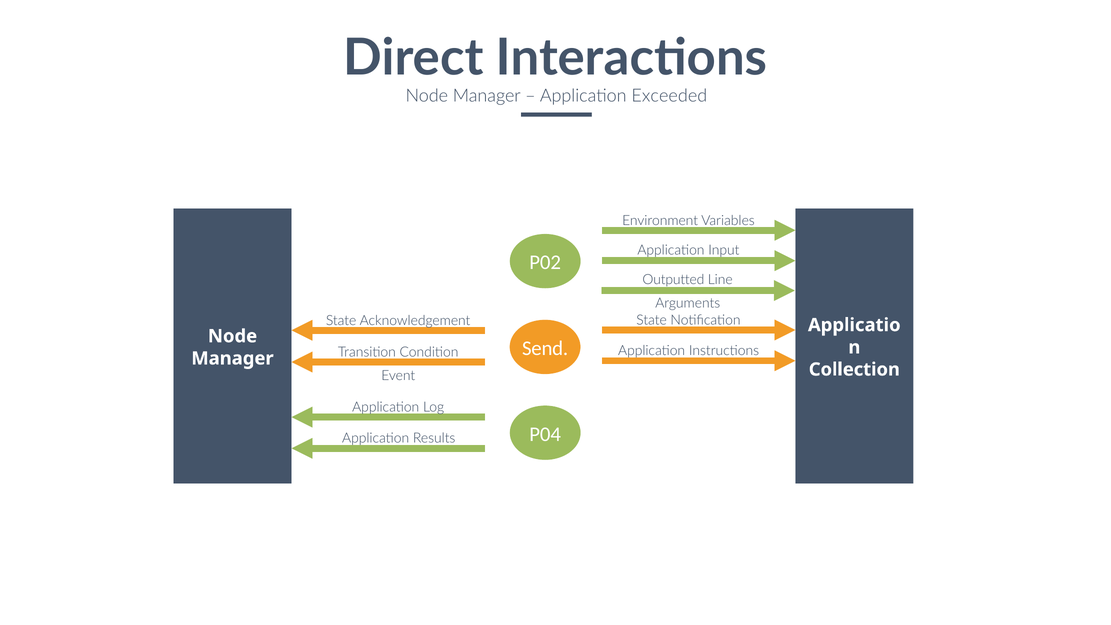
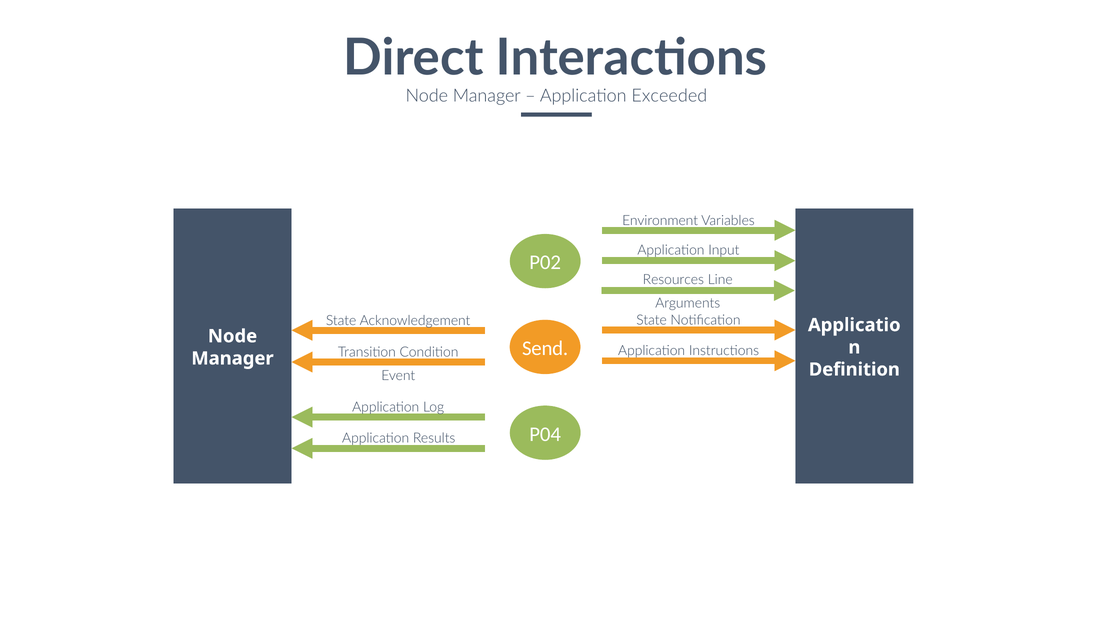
Outputted: Outputted -> Resources
Collection: Collection -> Definition
